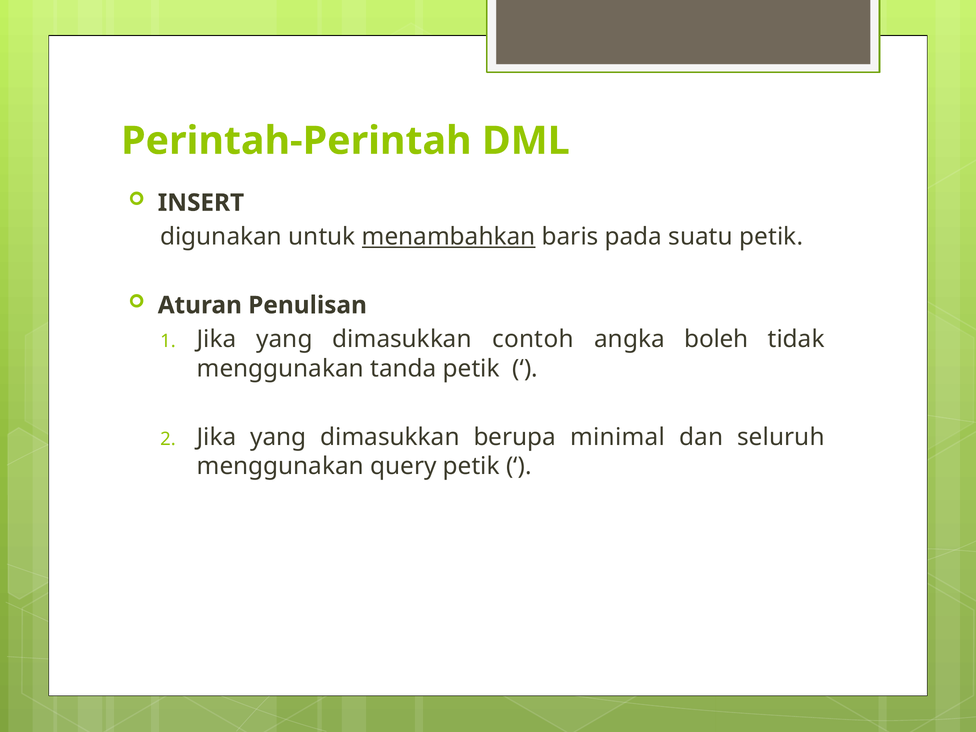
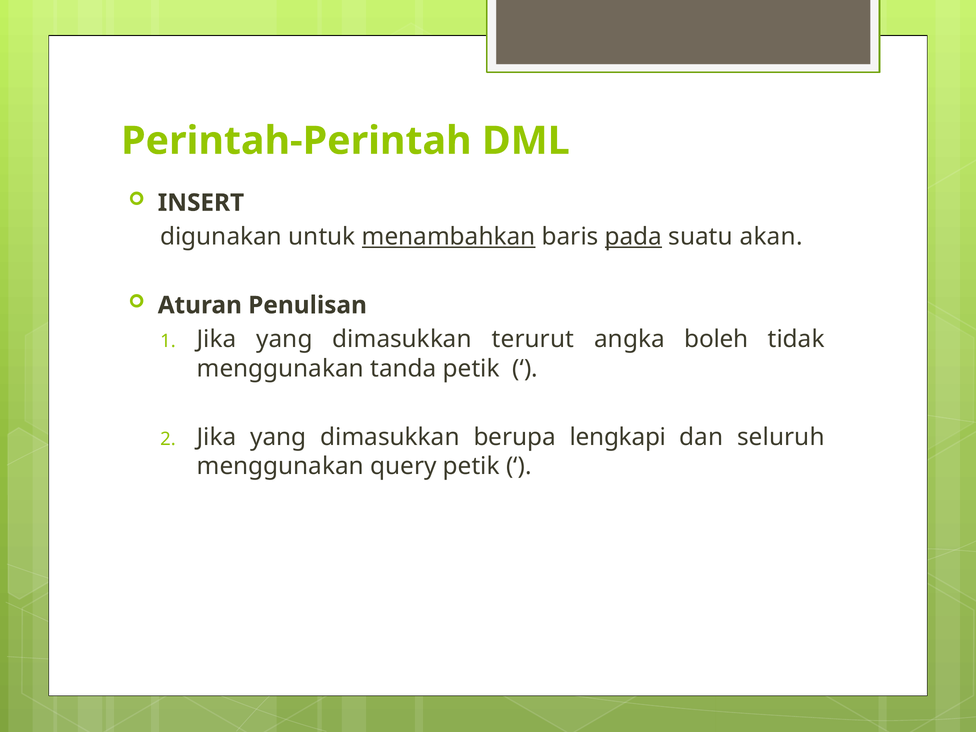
pada underline: none -> present
suatu petik: petik -> akan
contoh: contoh -> terurut
minimal: minimal -> lengkapi
